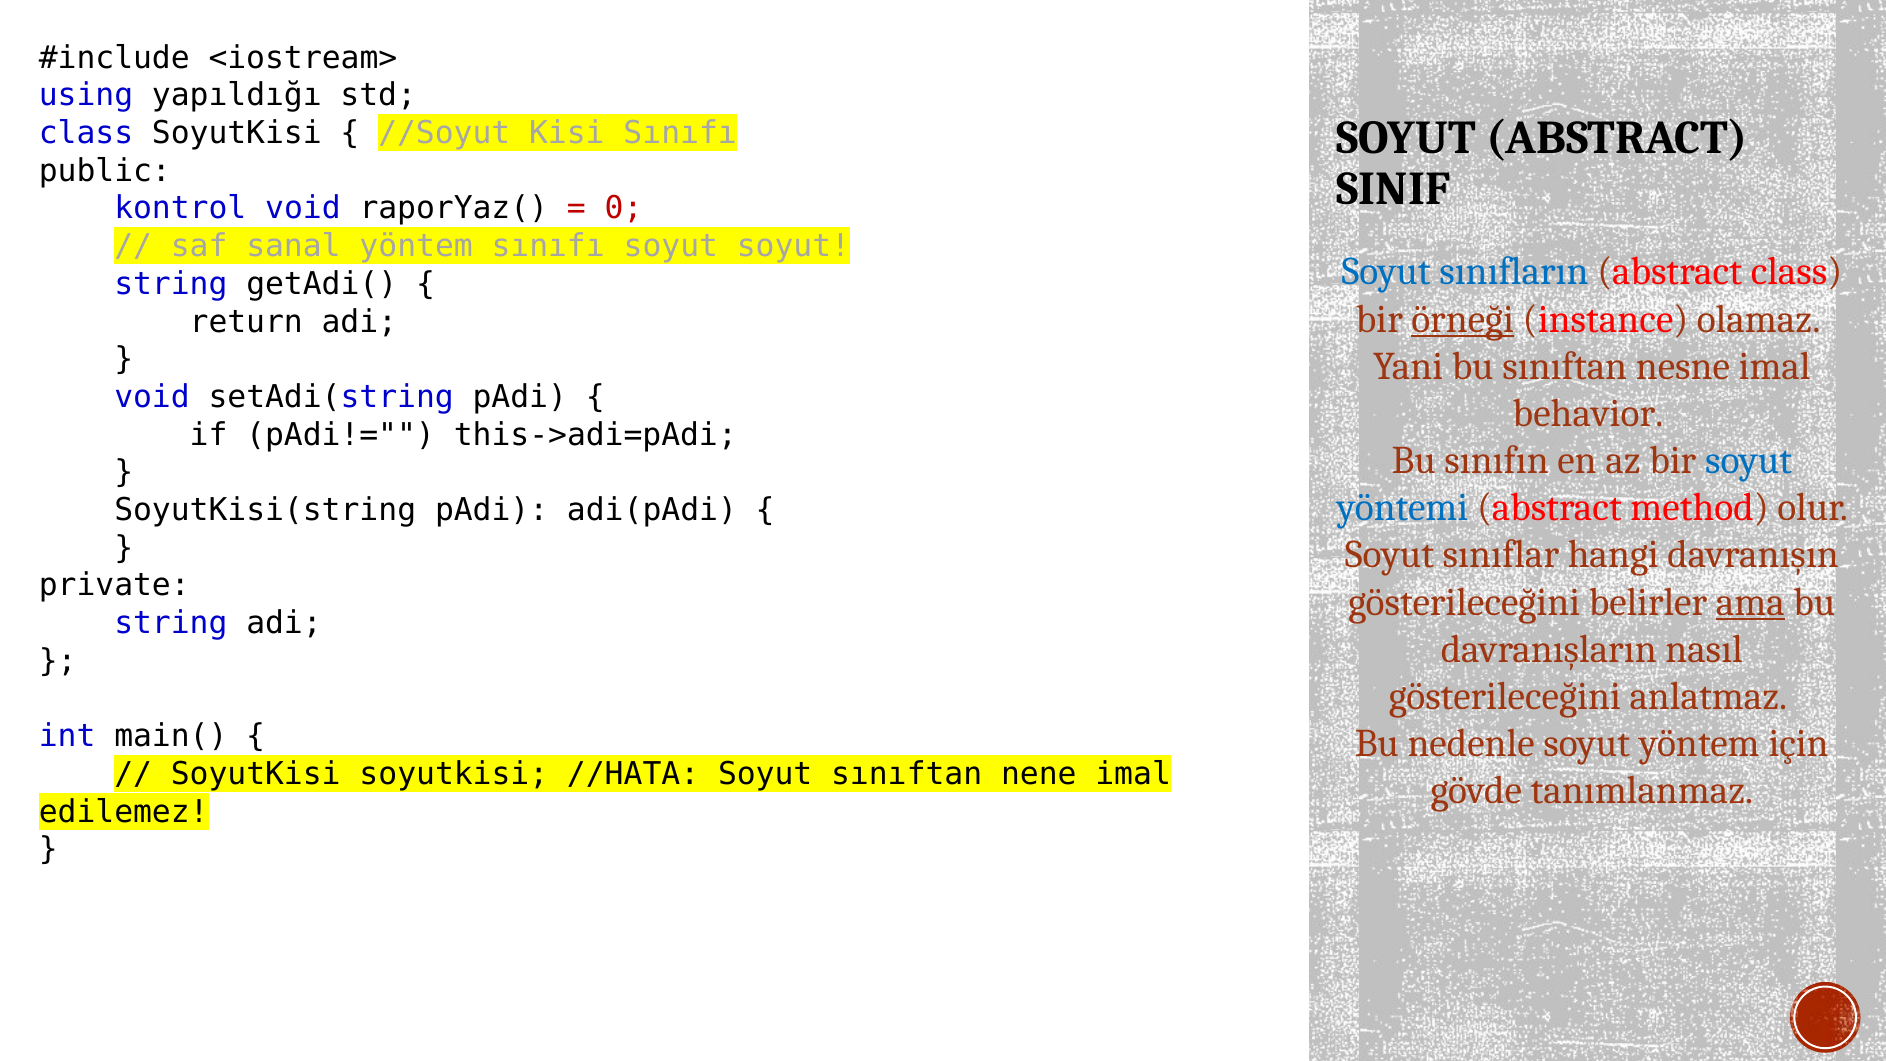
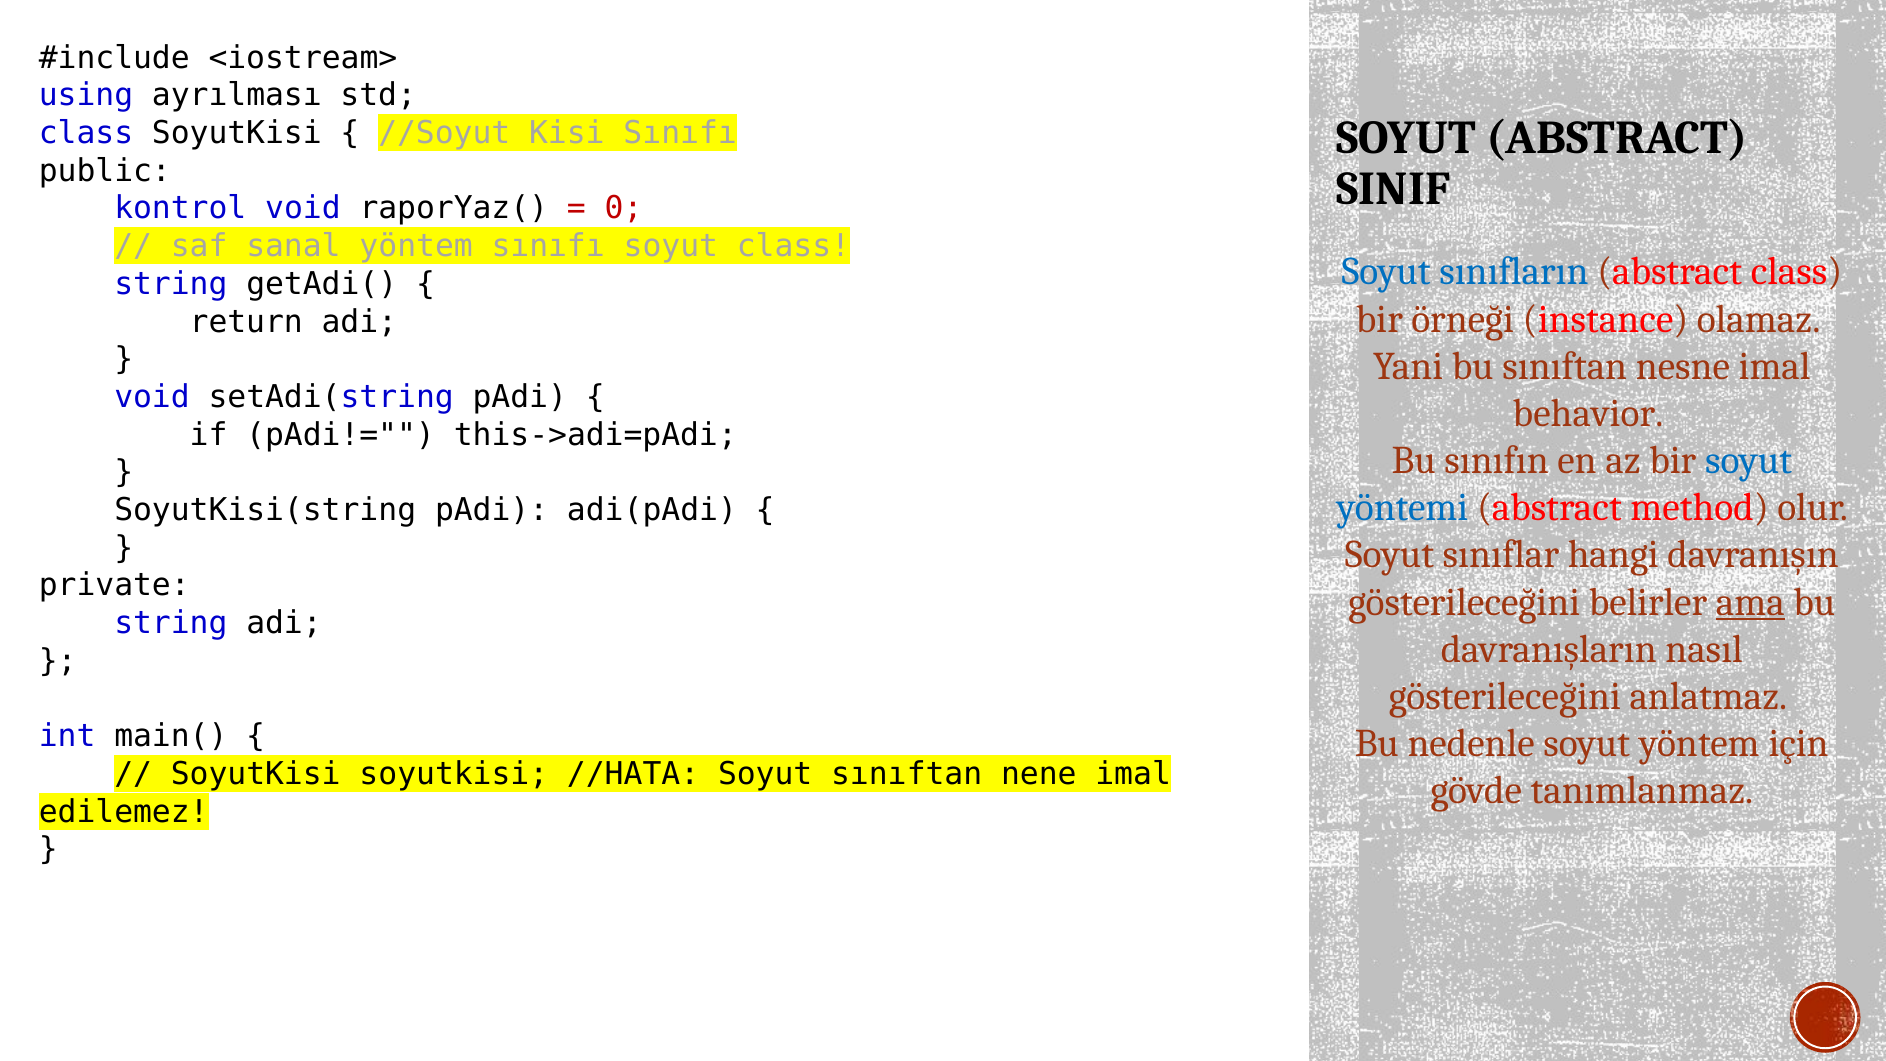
yapıldığı: yapıldığı -> ayrılması
soyut soyut: soyut -> class
örneği underline: present -> none
